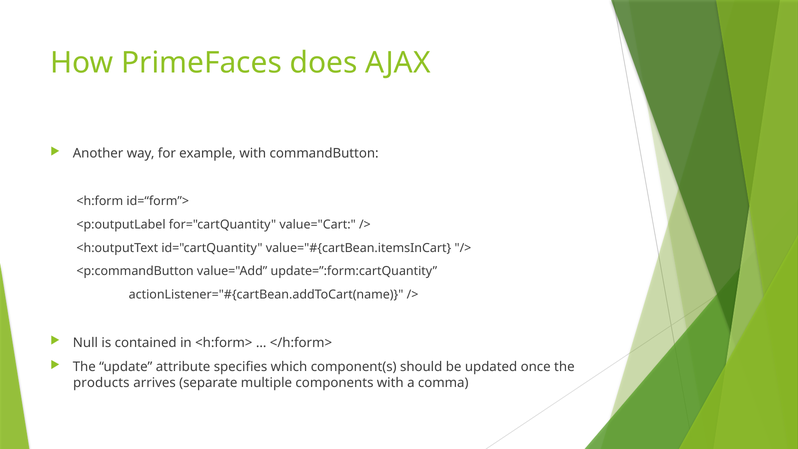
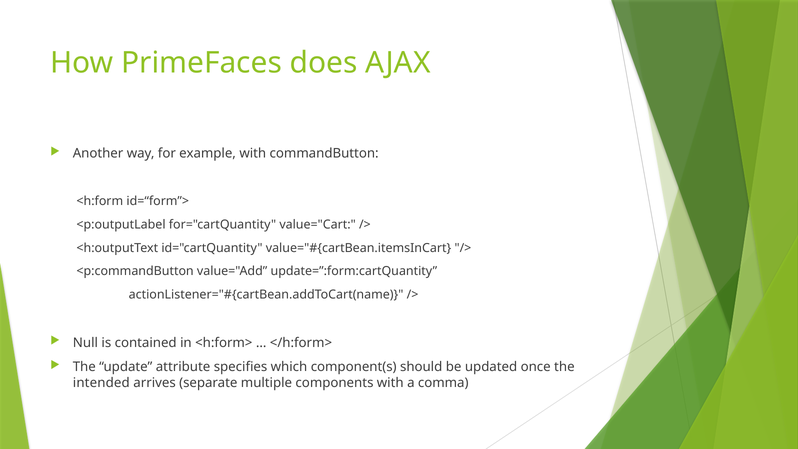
products: products -> intended
